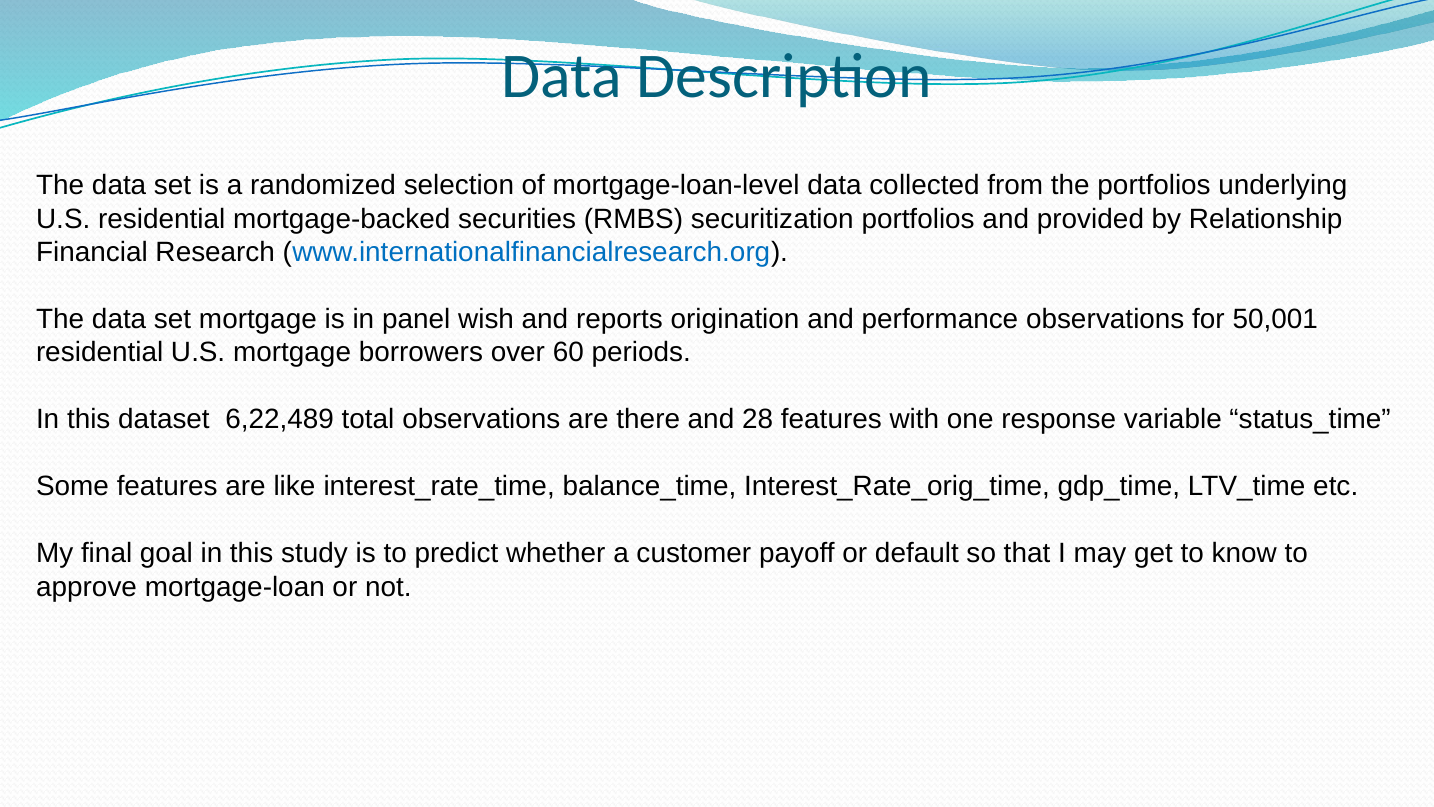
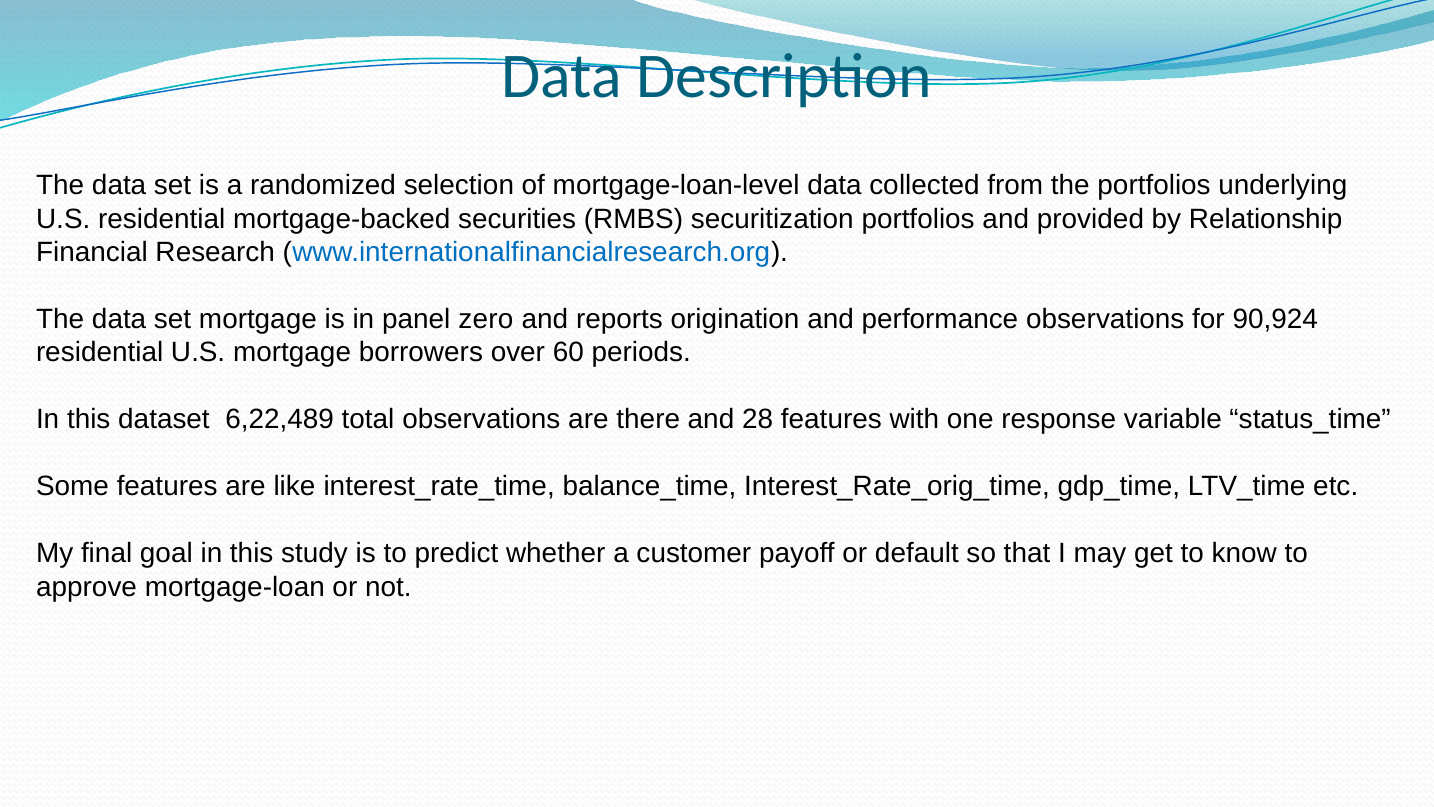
wish: wish -> zero
50,001: 50,001 -> 90,924
